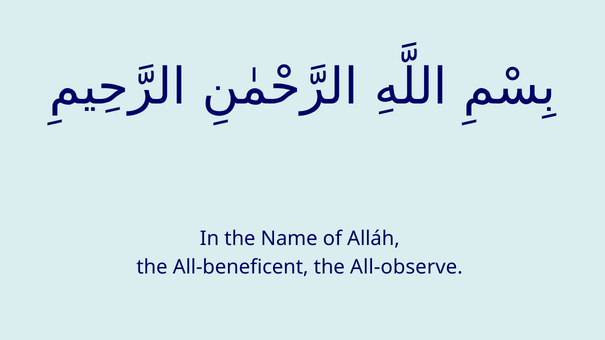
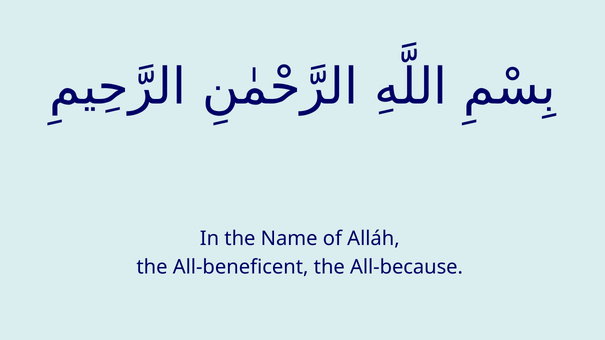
All-observe: All-observe -> All-because
